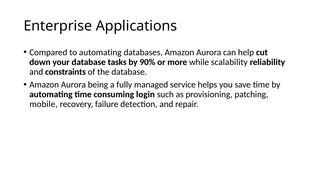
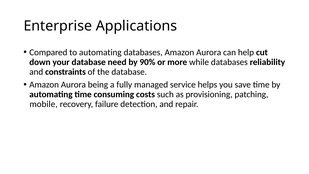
tasks: tasks -> need
while scalability: scalability -> databases
login: login -> costs
